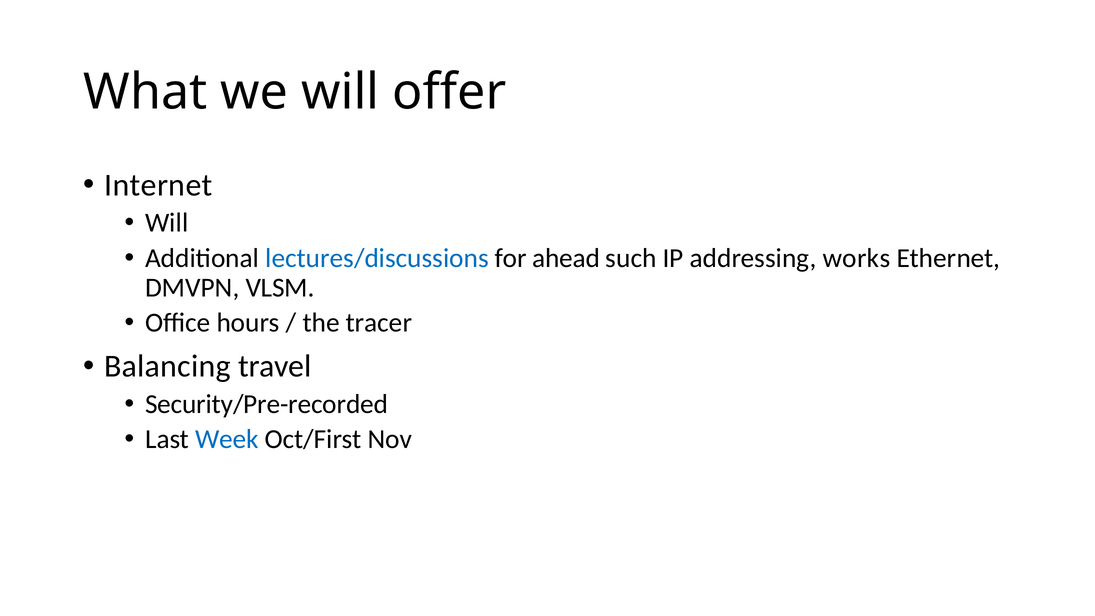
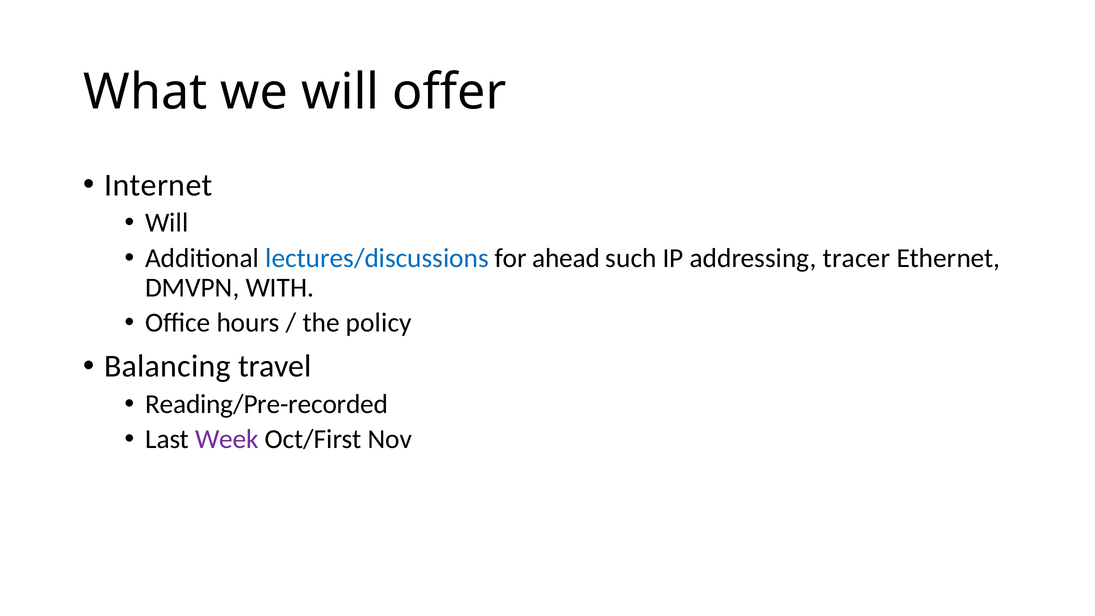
works: works -> tracer
VLSM: VLSM -> WITH
tracer: tracer -> policy
Security/Pre-recorded: Security/Pre-recorded -> Reading/Pre-recorded
Week colour: blue -> purple
